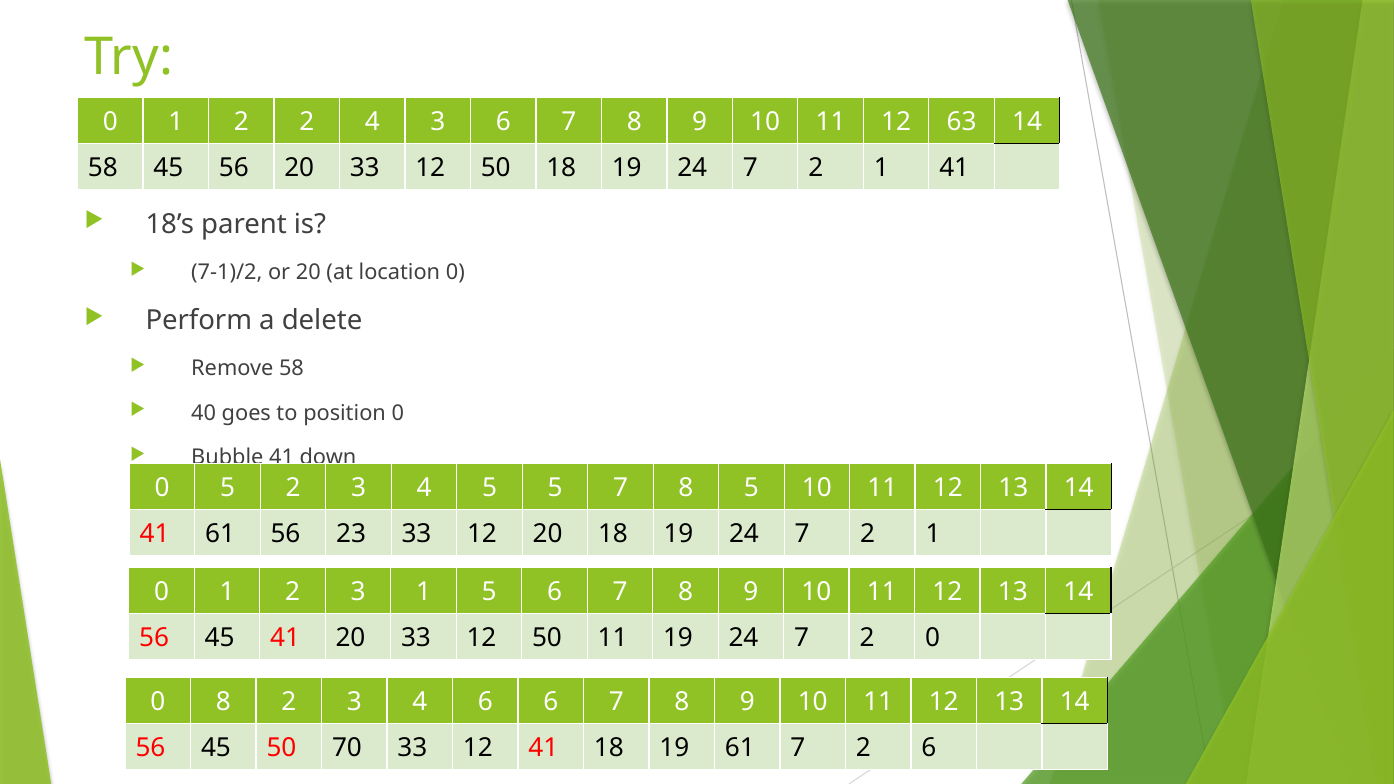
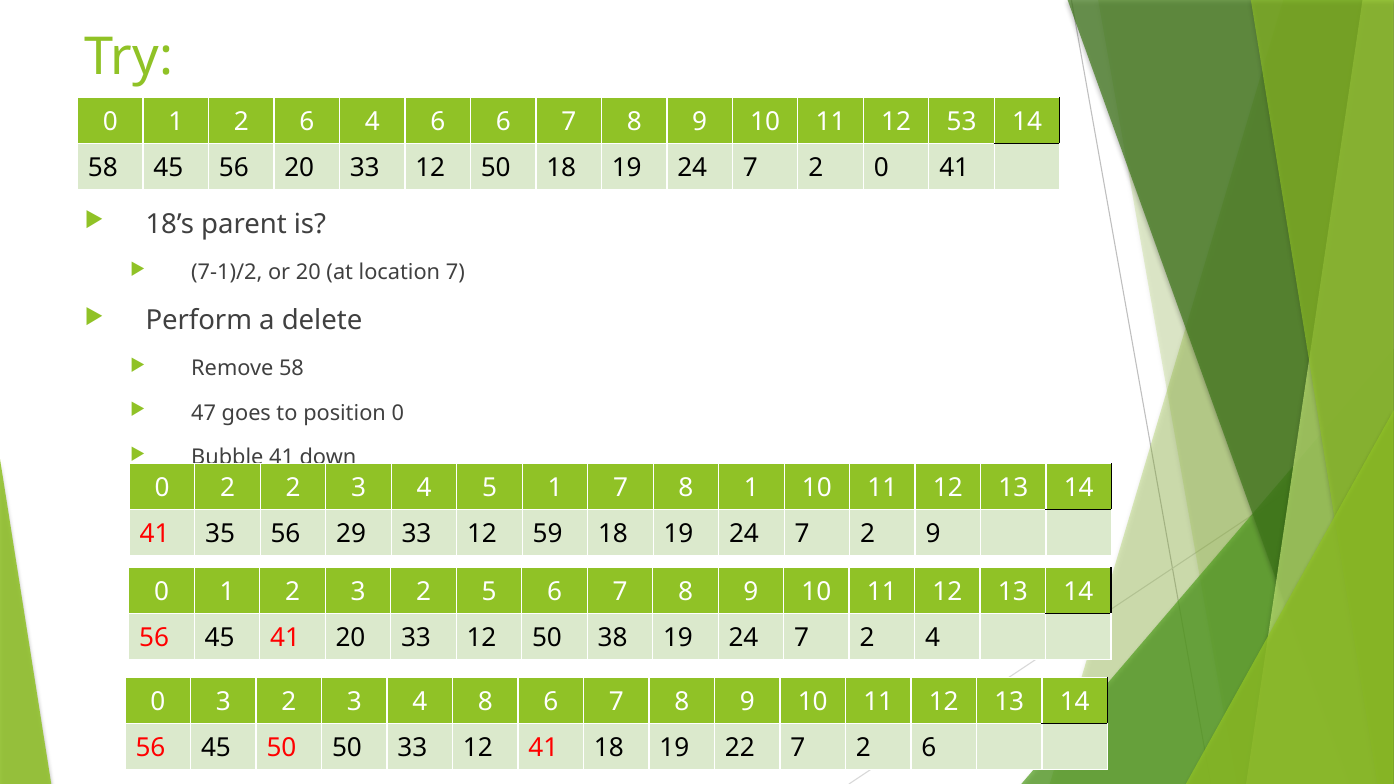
1 2 2: 2 -> 6
4 3: 3 -> 6
63: 63 -> 53
1 at (881, 168): 1 -> 0
location 0: 0 -> 7
40: 40 -> 47
0 5: 5 -> 2
5 5: 5 -> 1
8 5: 5 -> 1
41 61: 61 -> 35
23: 23 -> 29
12 20: 20 -> 59
1 at (933, 534): 1 -> 9
2 3 1: 1 -> 2
50 11: 11 -> 38
2 0: 0 -> 4
0 8: 8 -> 3
4 6: 6 -> 8
50 70: 70 -> 50
19 61: 61 -> 22
